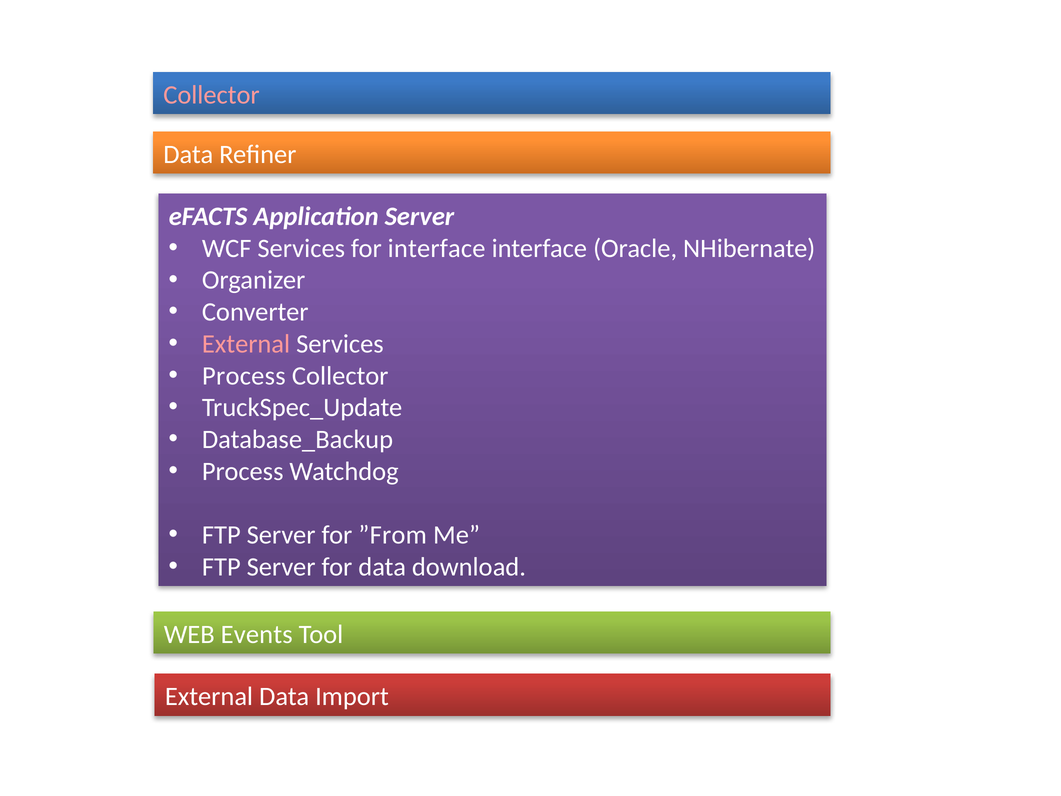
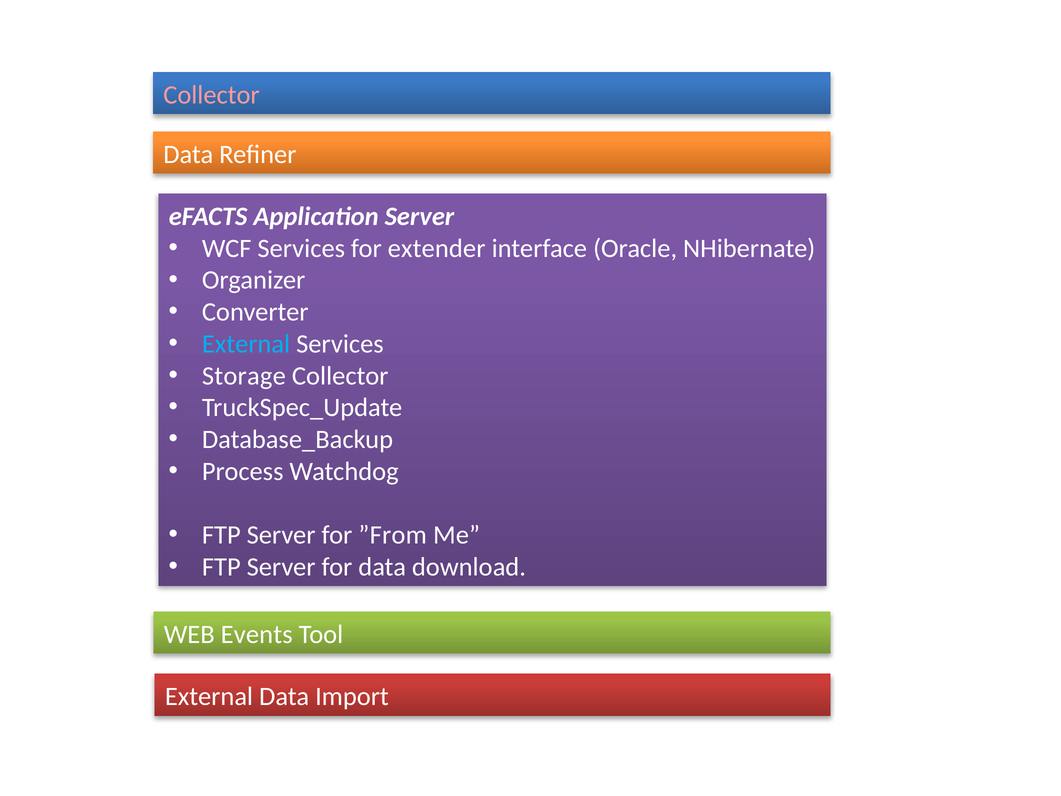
for interface: interface -> extender
External at (246, 344) colour: pink -> light blue
Process at (244, 376): Process -> Storage
